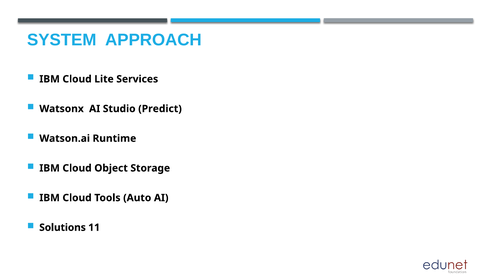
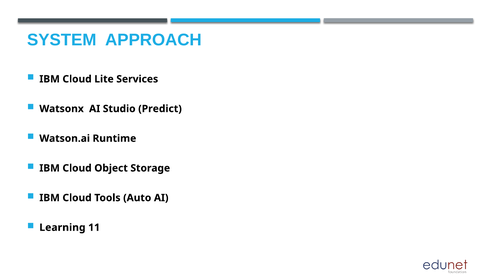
Solutions: Solutions -> Learning
